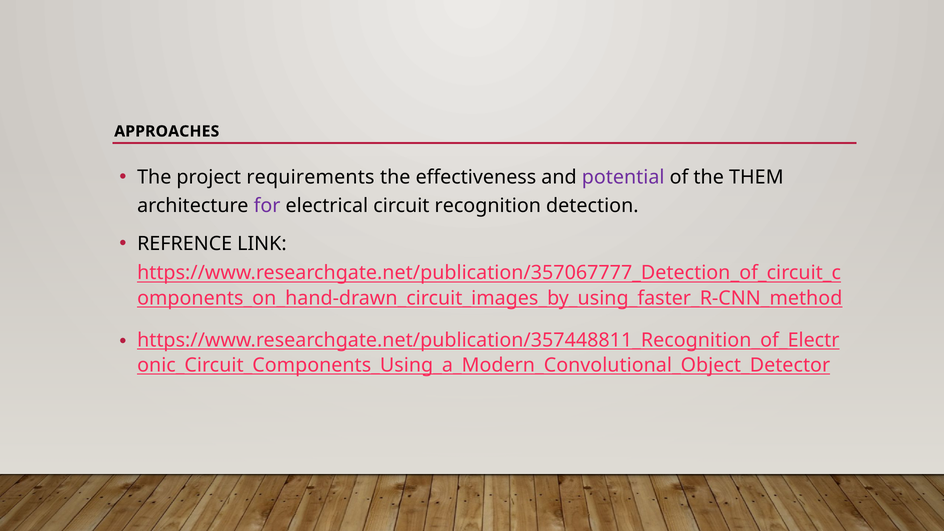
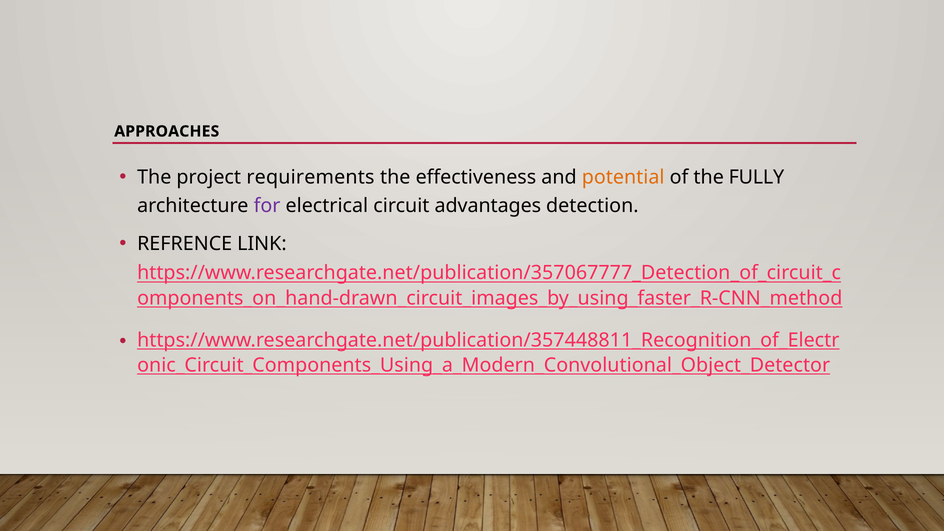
potential colour: purple -> orange
THEM: THEM -> FULLY
recognition: recognition -> advantages
